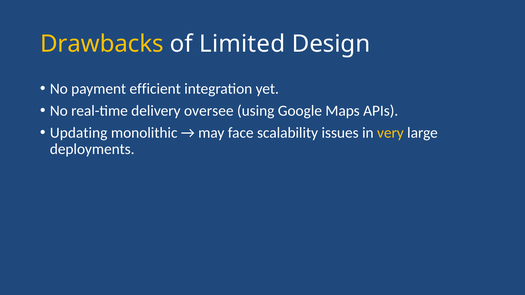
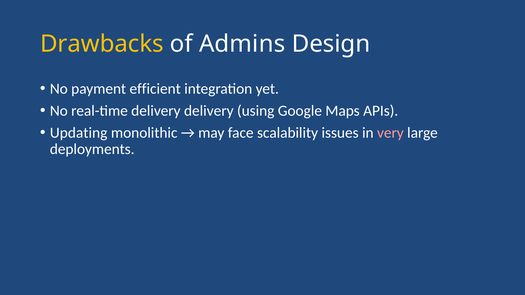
Limited: Limited -> Admins
delivery oversee: oversee -> delivery
very colour: yellow -> pink
